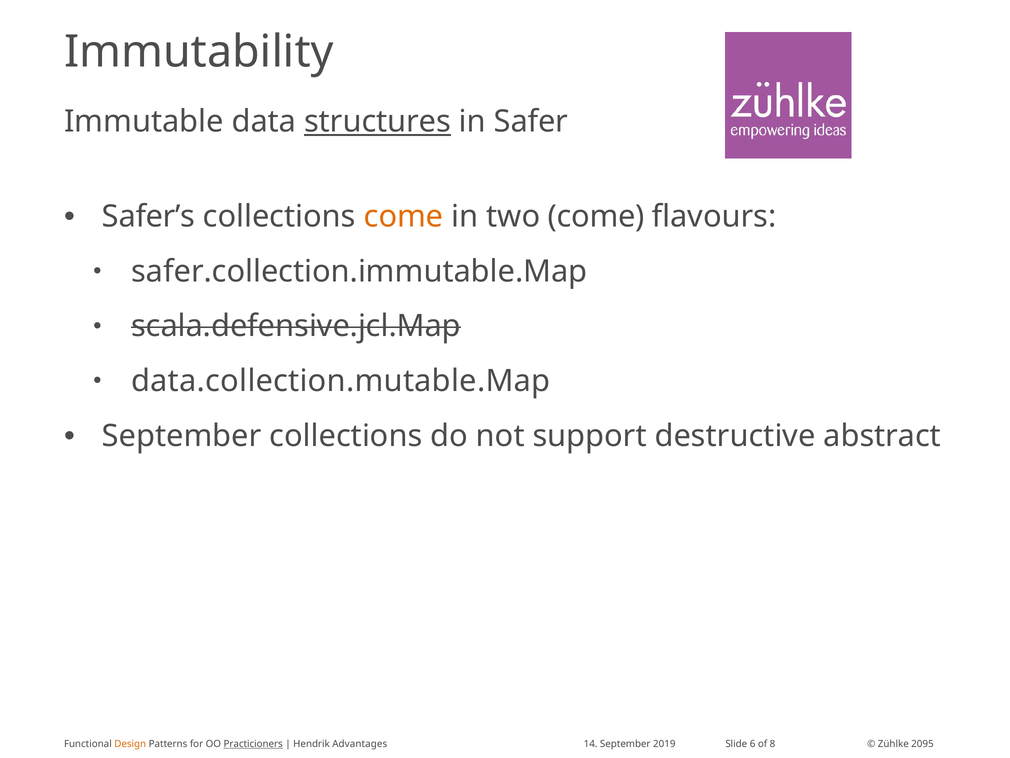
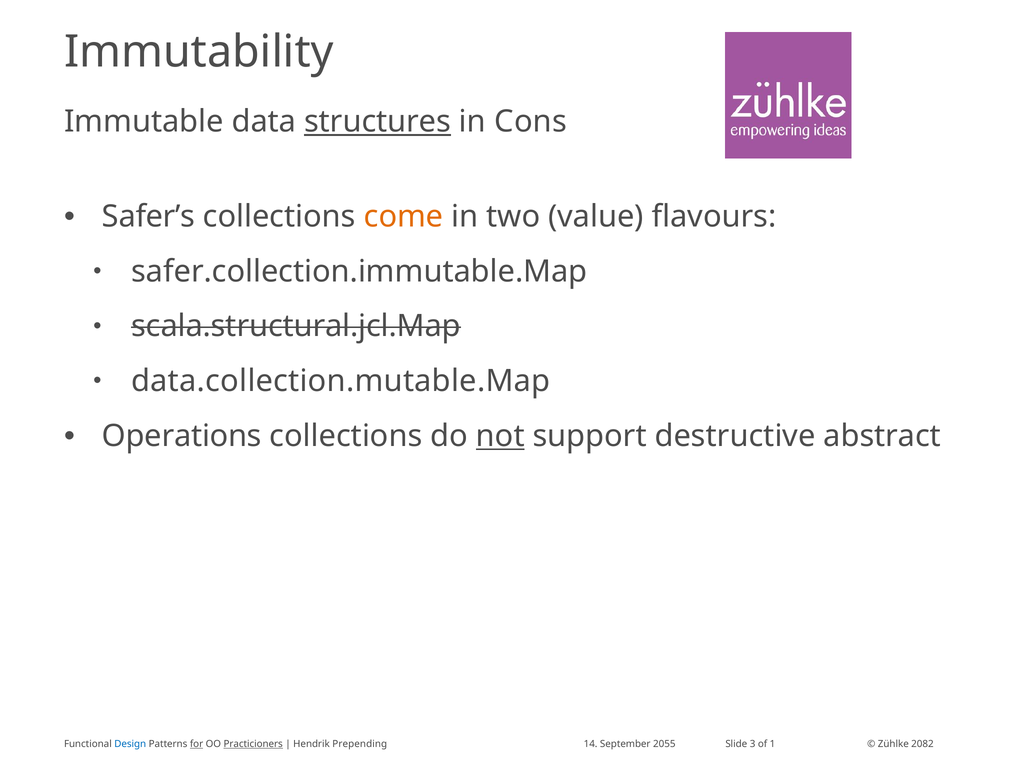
Safer: Safer -> Cons
two come: come -> value
scala.defensive.jcl.Map: scala.defensive.jcl.Map -> scala.structural.jcl.Map
September at (182, 436): September -> Operations
not underline: none -> present
Design colour: orange -> blue
for underline: none -> present
Advantages: Advantages -> Prepending
2019: 2019 -> 2055
6: 6 -> 3
8: 8 -> 1
2095: 2095 -> 2082
